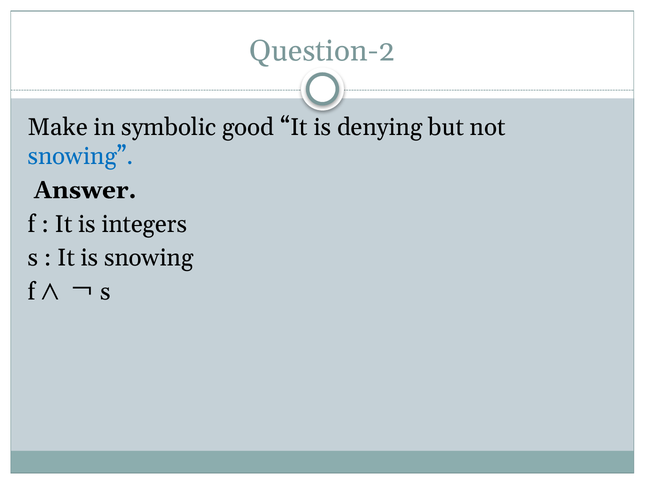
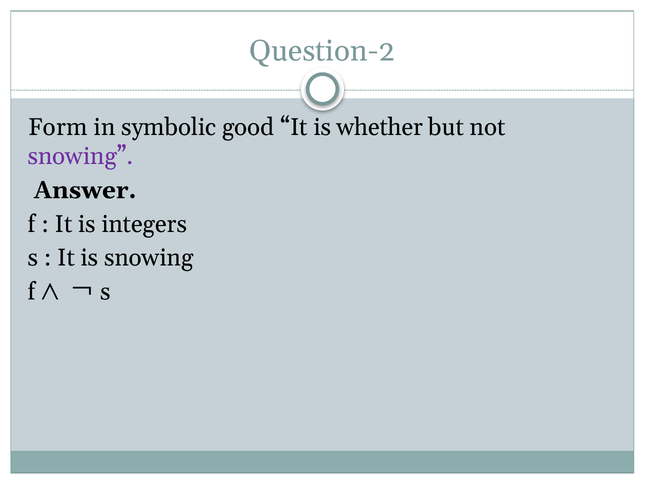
Make: Make -> Form
denying: denying -> whether
snowing at (80, 156) colour: blue -> purple
